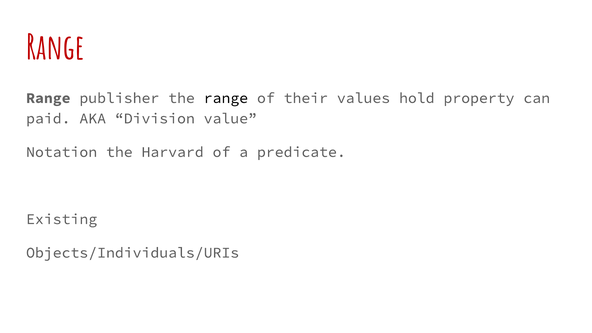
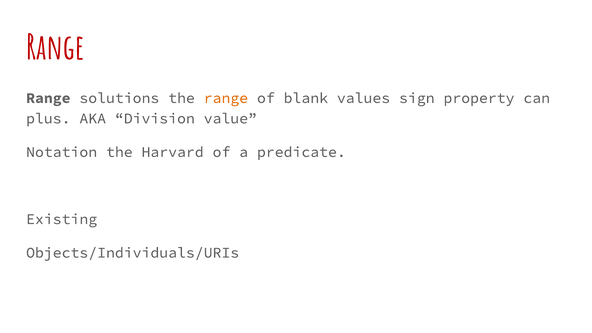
publisher: publisher -> solutions
range at (226, 98) colour: black -> orange
their: their -> blank
hold: hold -> sign
paid: paid -> plus
